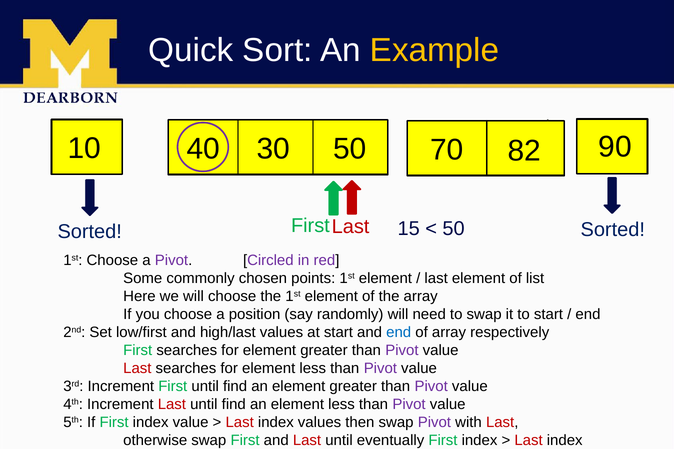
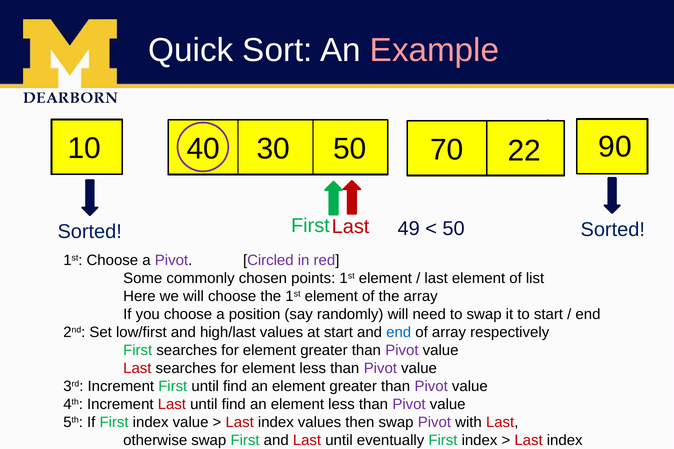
Example colour: yellow -> pink
82: 82 -> 22
15: 15 -> 49
